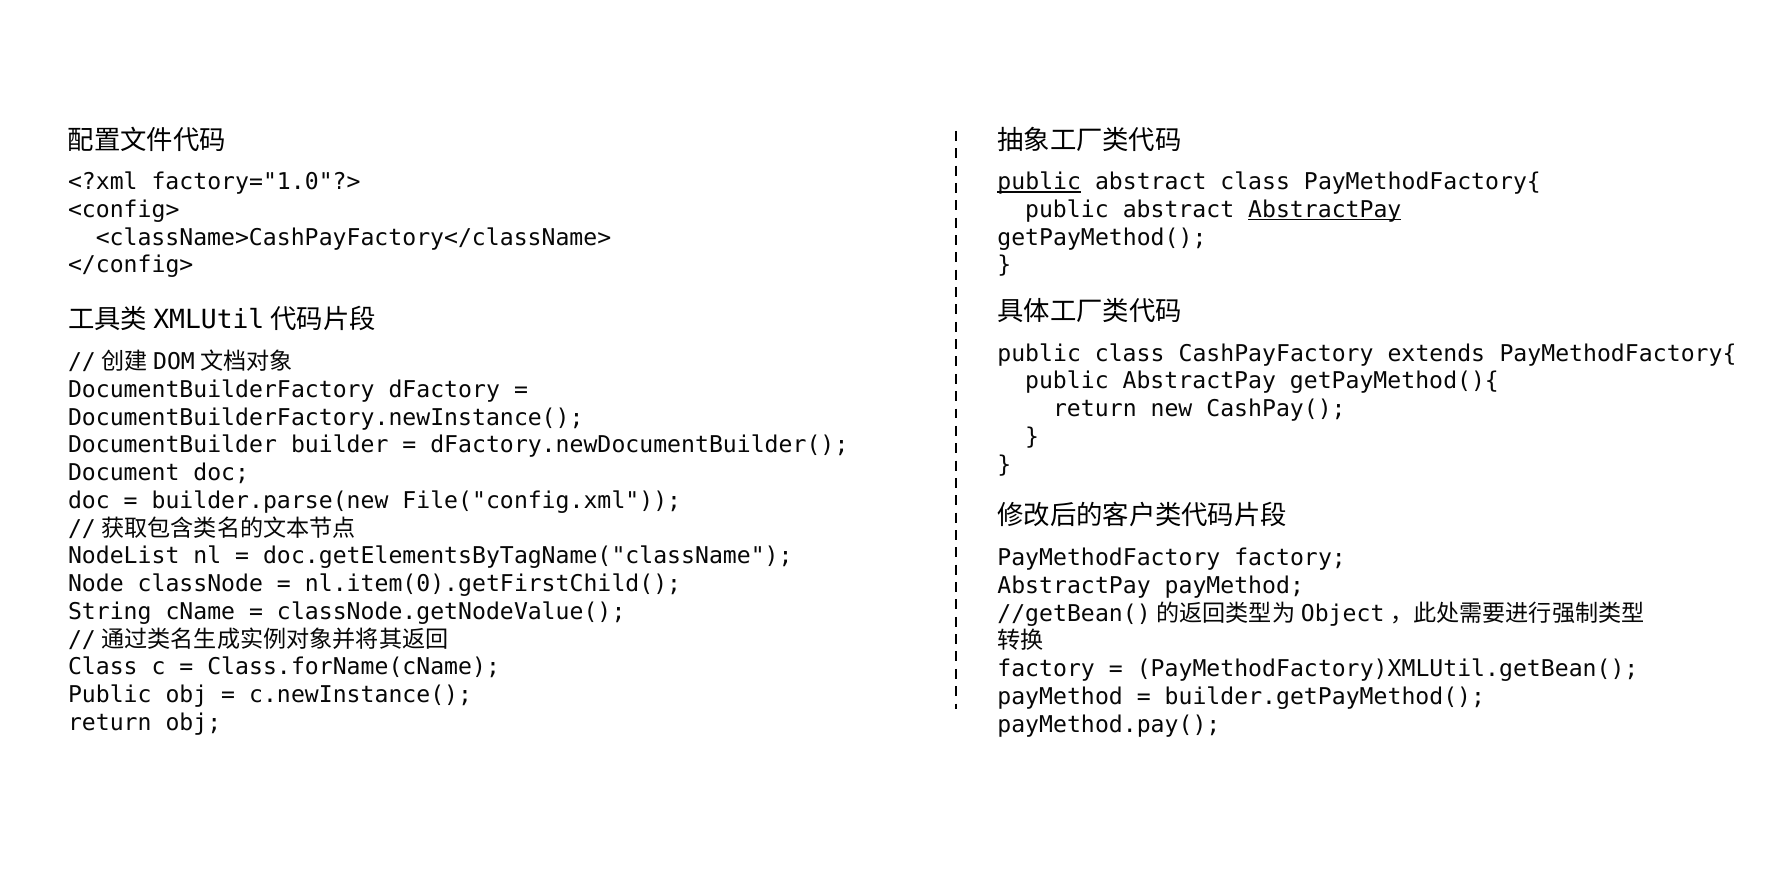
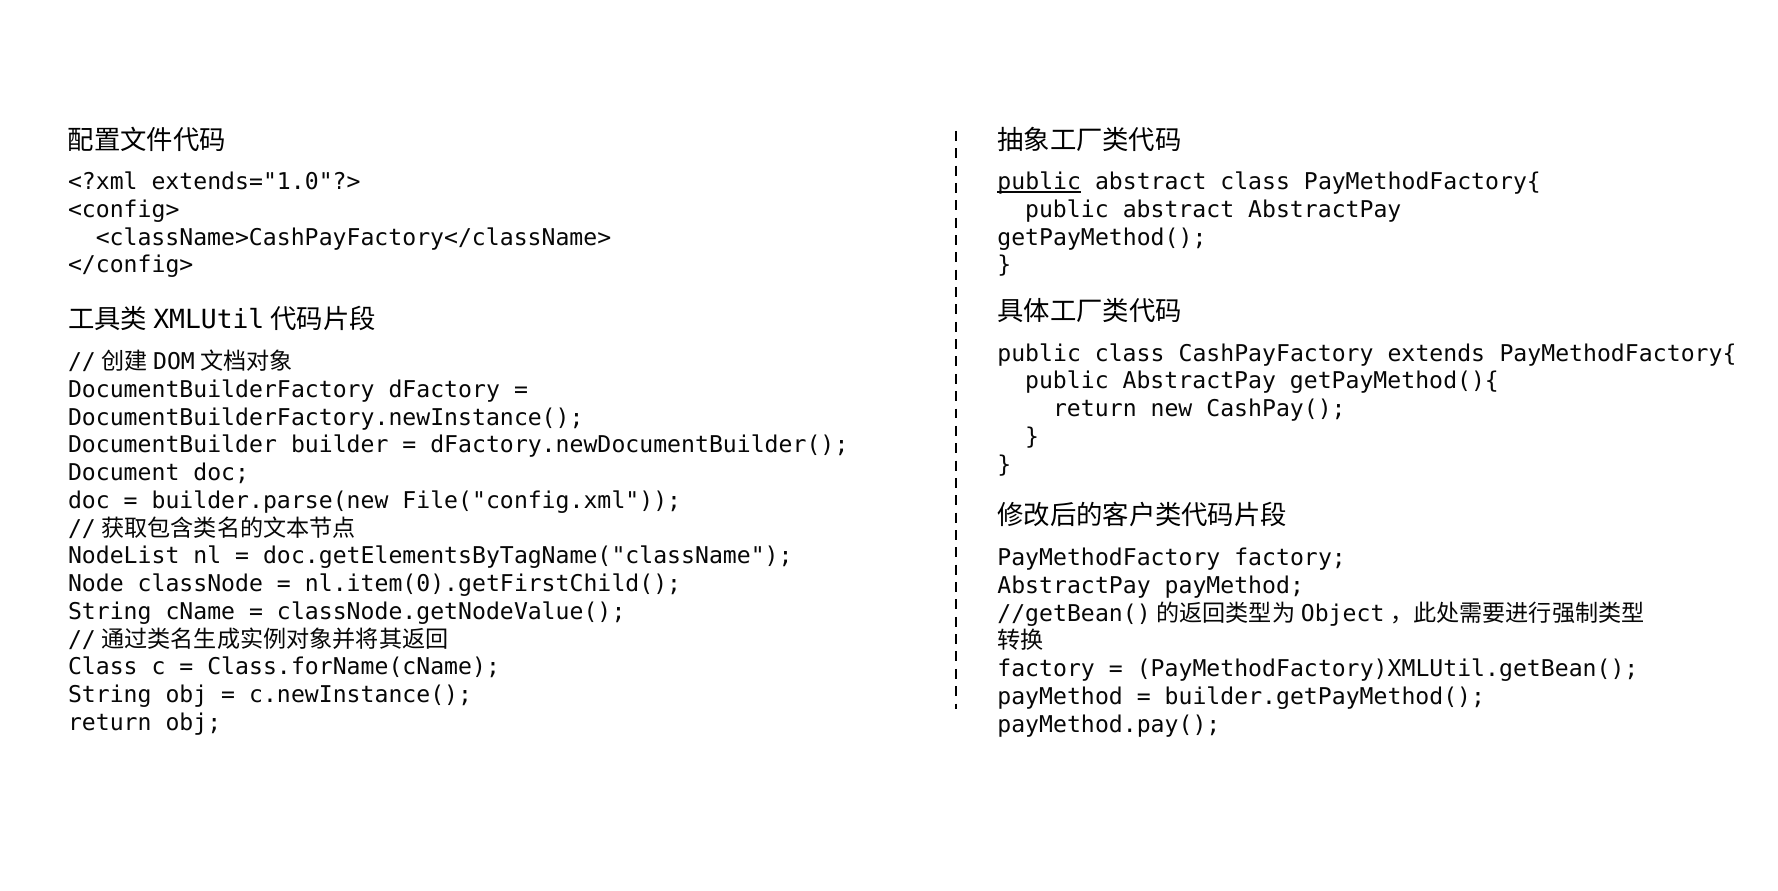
factory="1.0"?>: factory="1.0"?> -> extends="1.0"?>
AbstractPay at (1325, 210) underline: present -> none
Public at (110, 695): Public -> String
